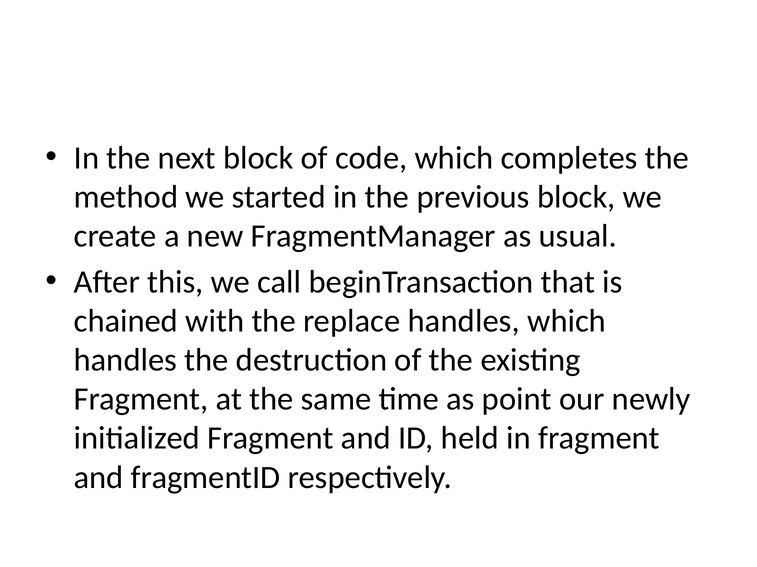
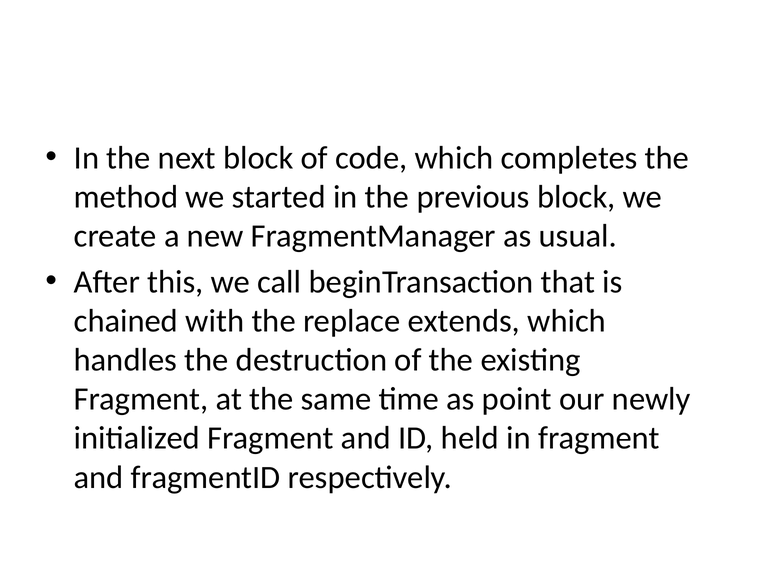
replace handles: handles -> extends
